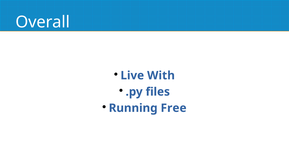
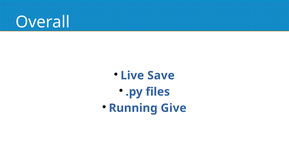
With: With -> Save
Free: Free -> Give
